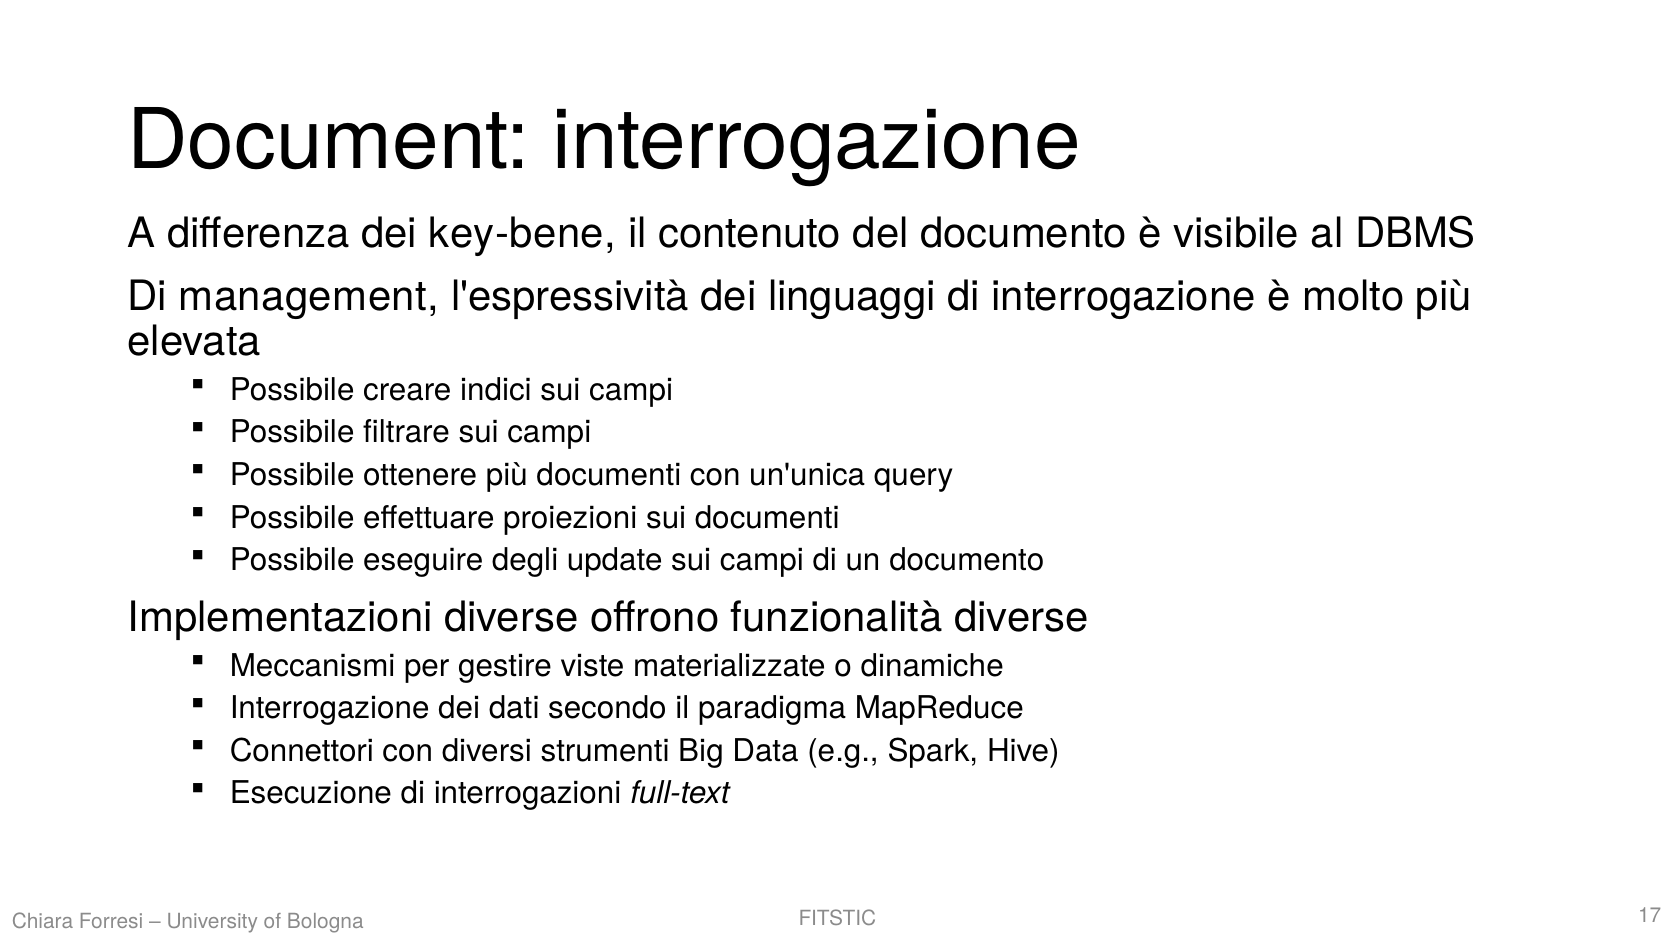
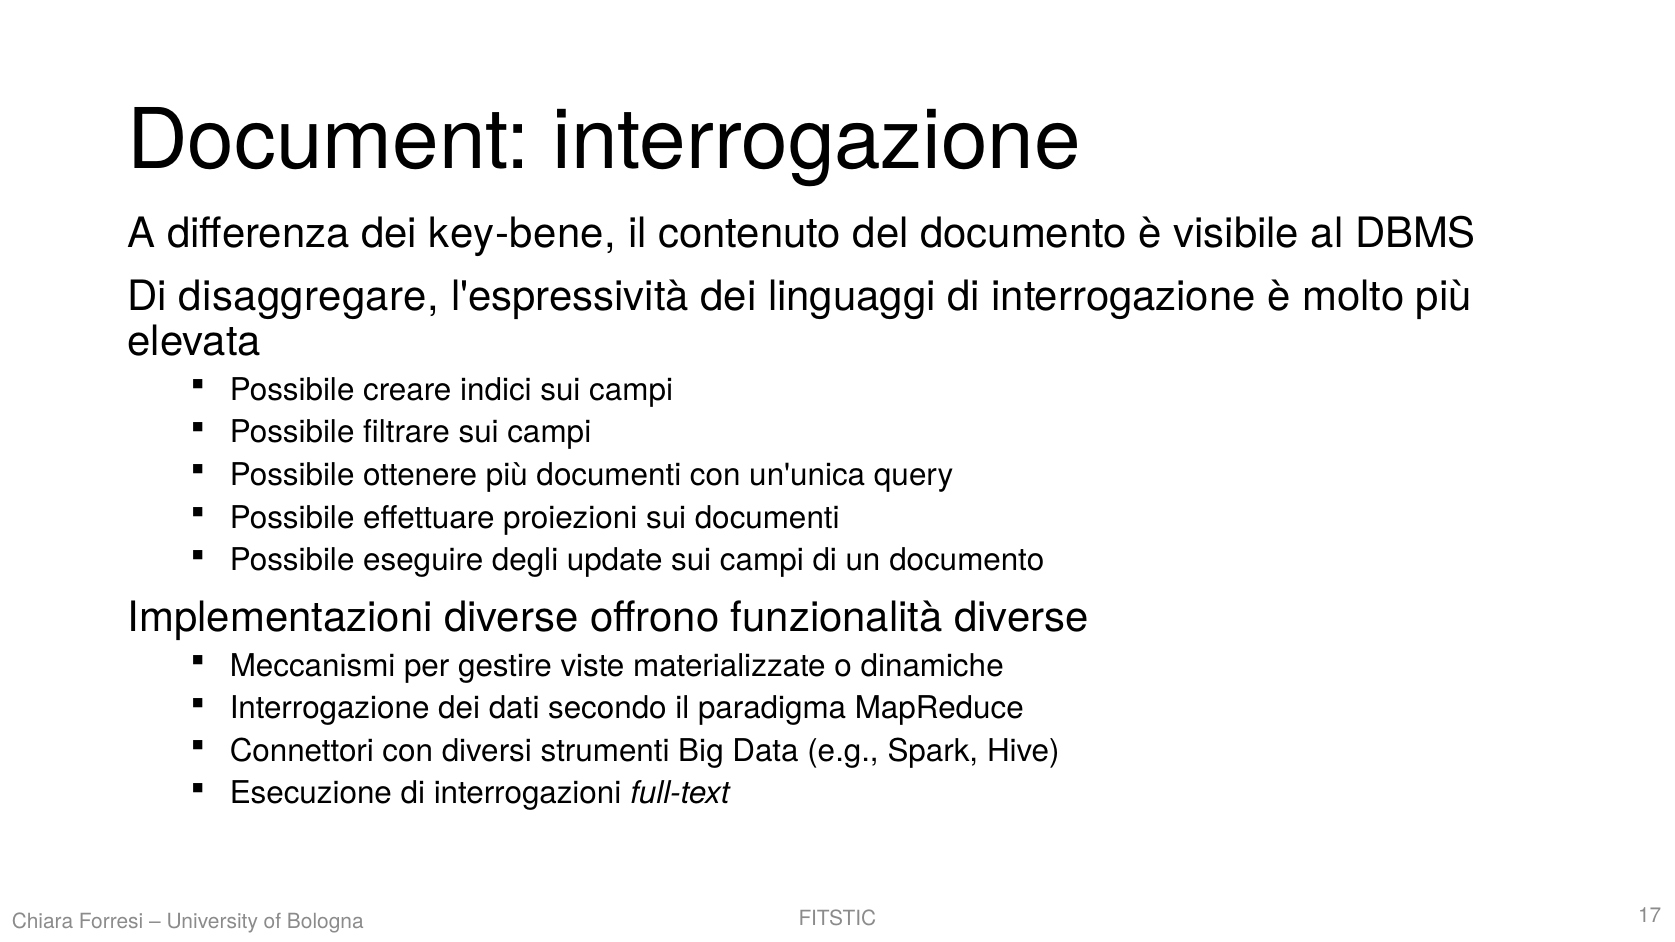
management: management -> disaggregare
